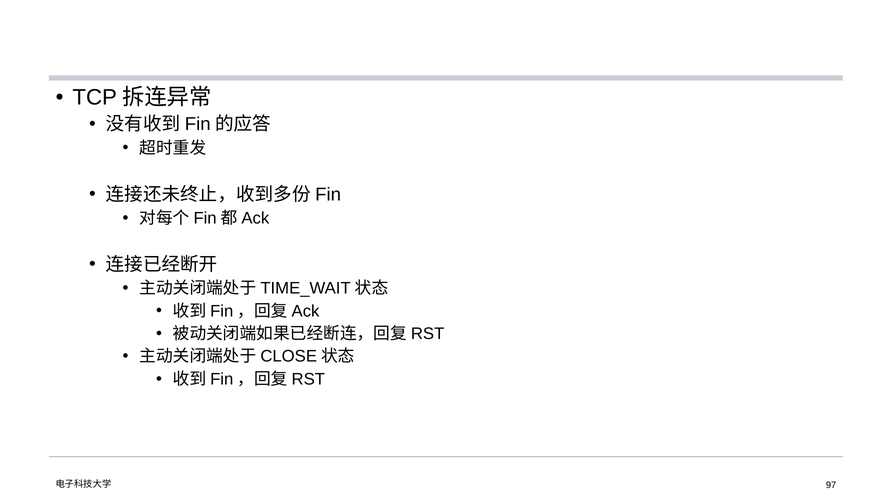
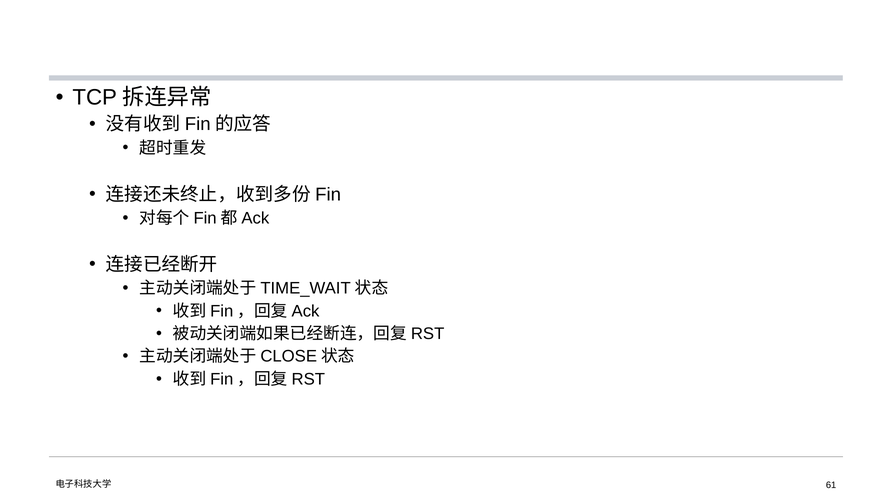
97: 97 -> 61
